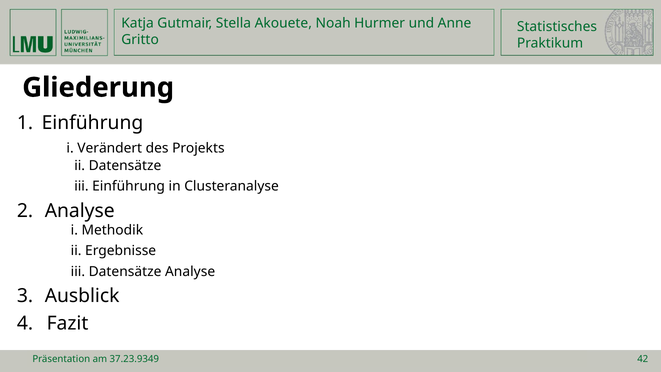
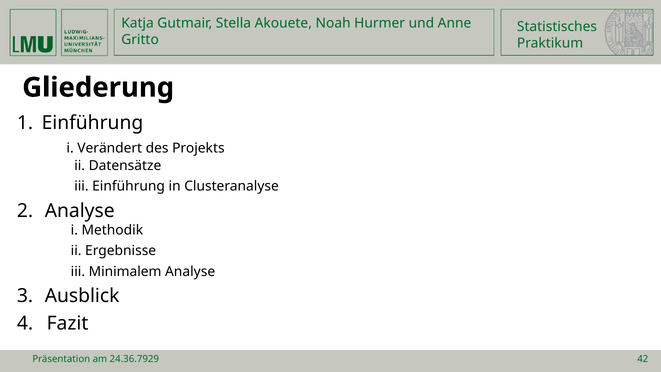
iii Datensätze: Datensätze -> Minimalem
37.23.9349: 37.23.9349 -> 24.36.7929
